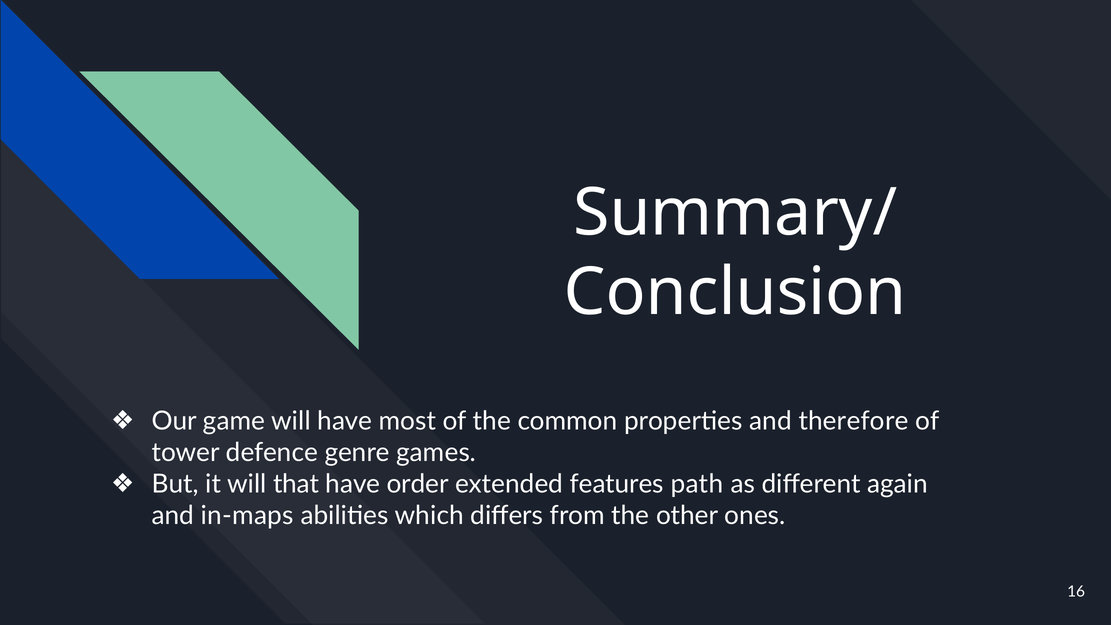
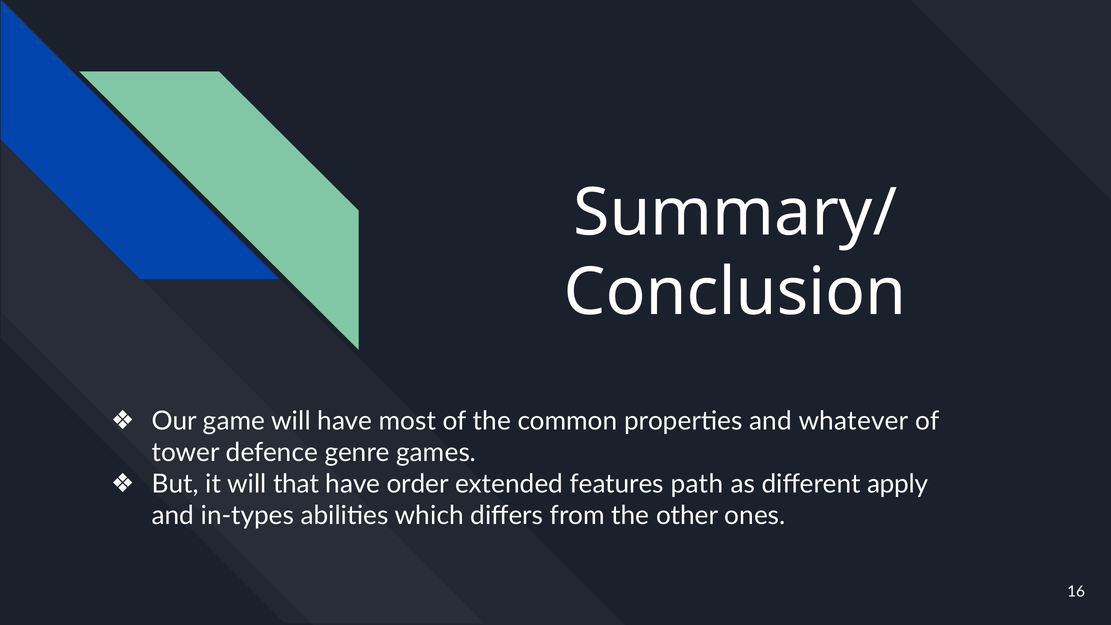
therefore: therefore -> whatever
again: again -> apply
in-maps: in-maps -> in-types
